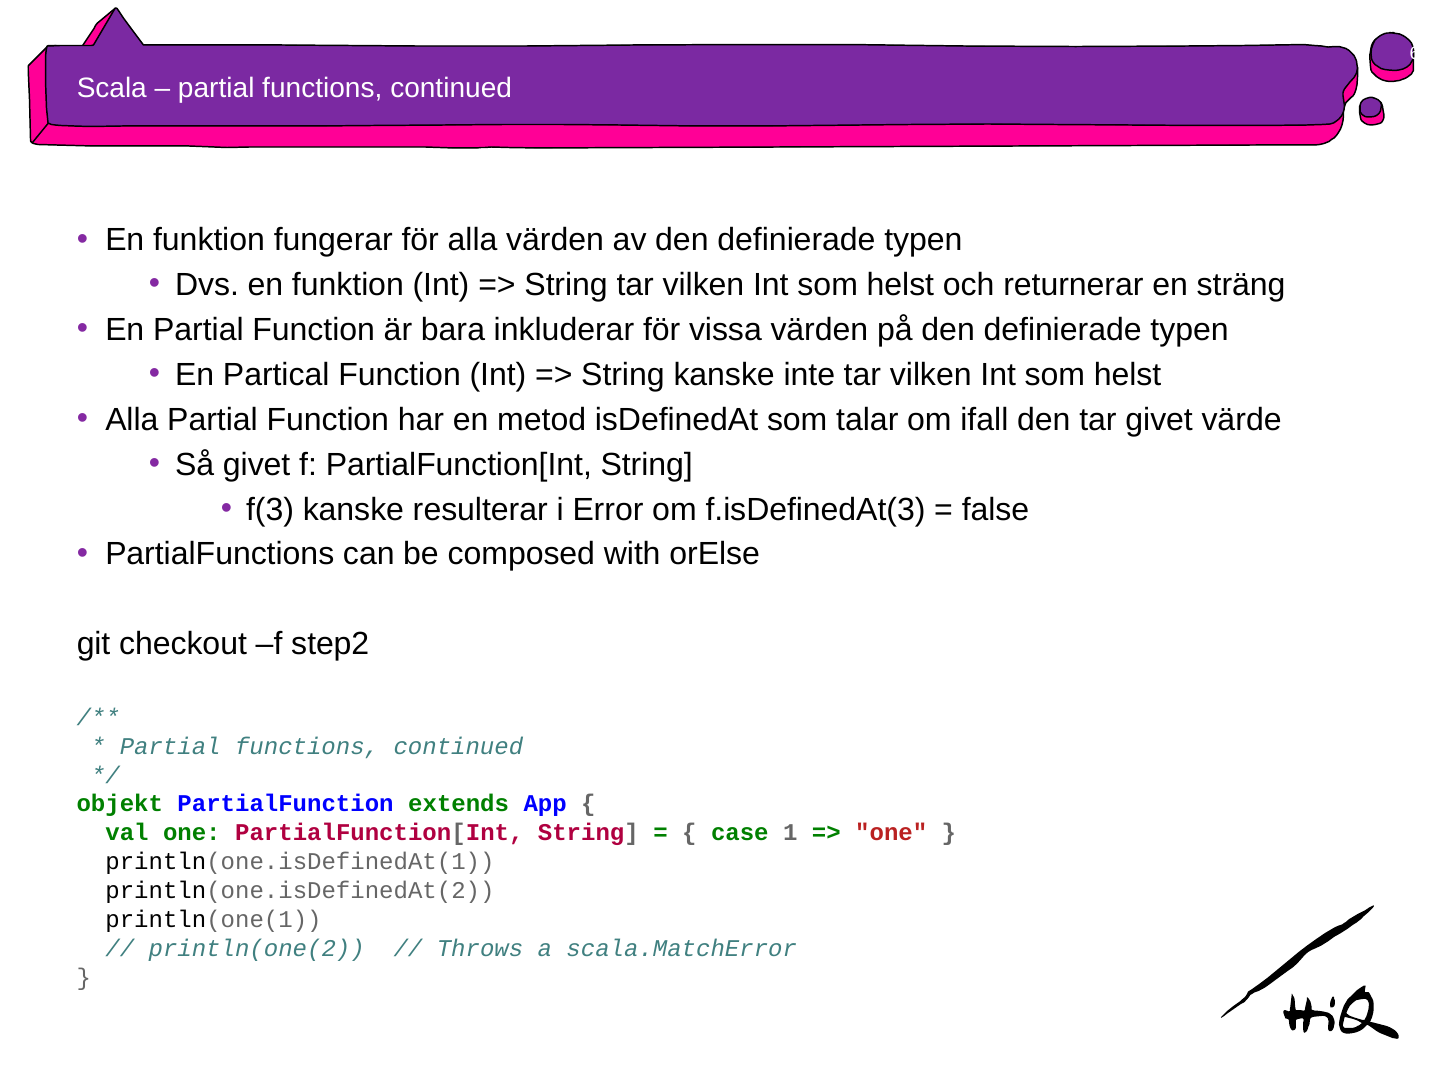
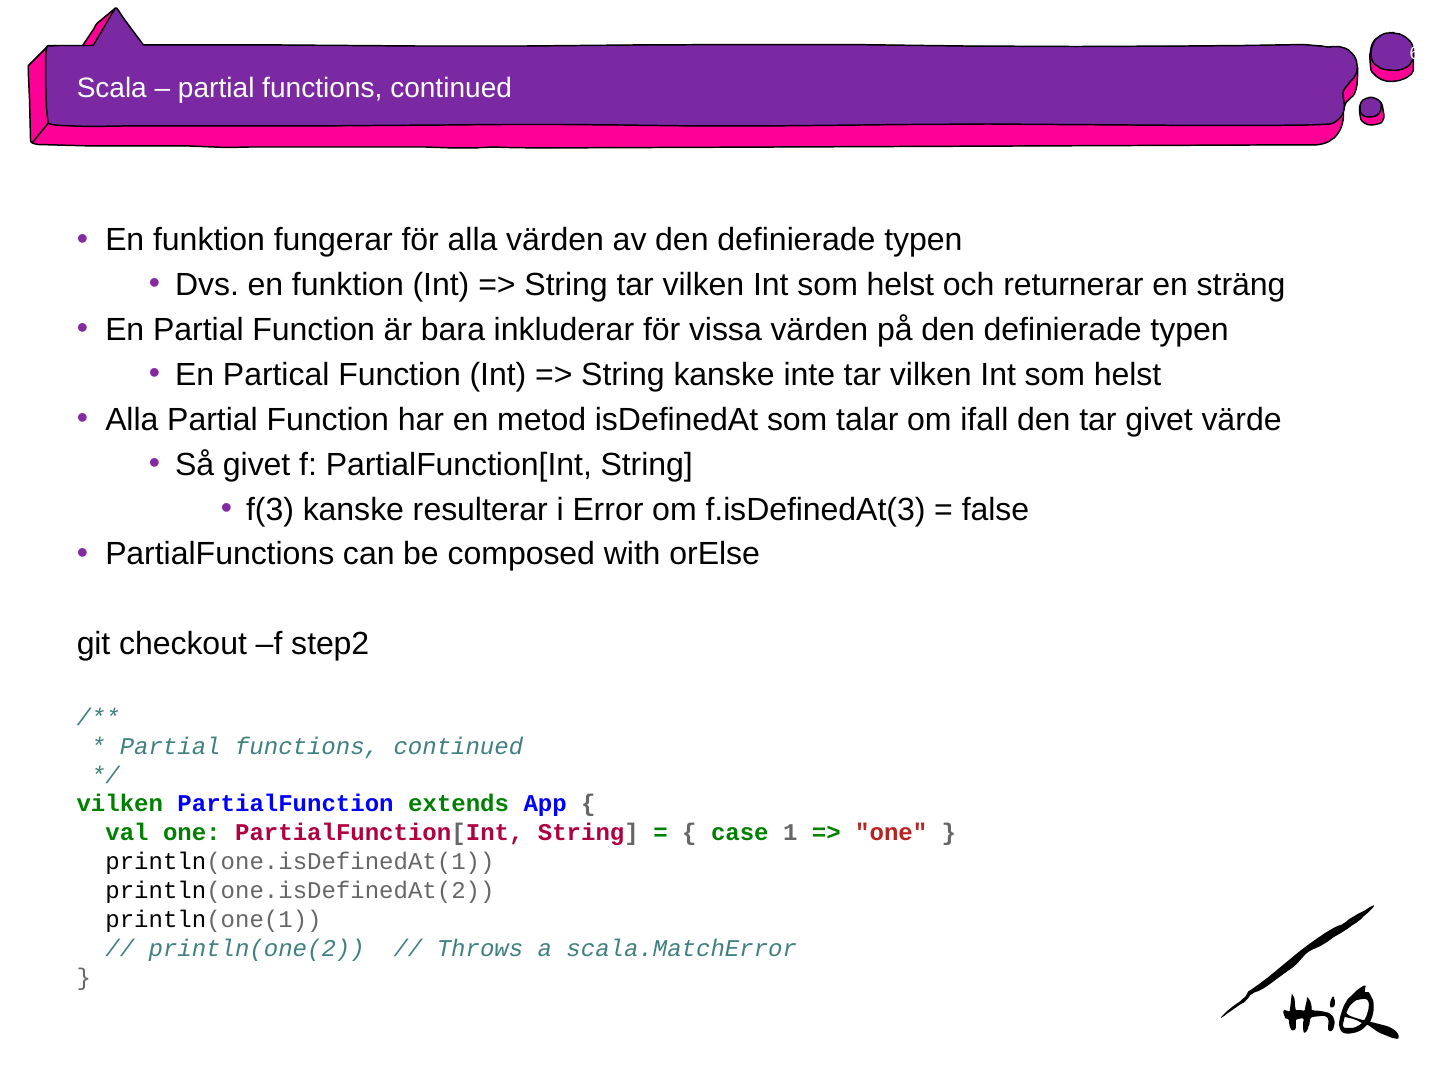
objekt at (120, 804): objekt -> vilken
